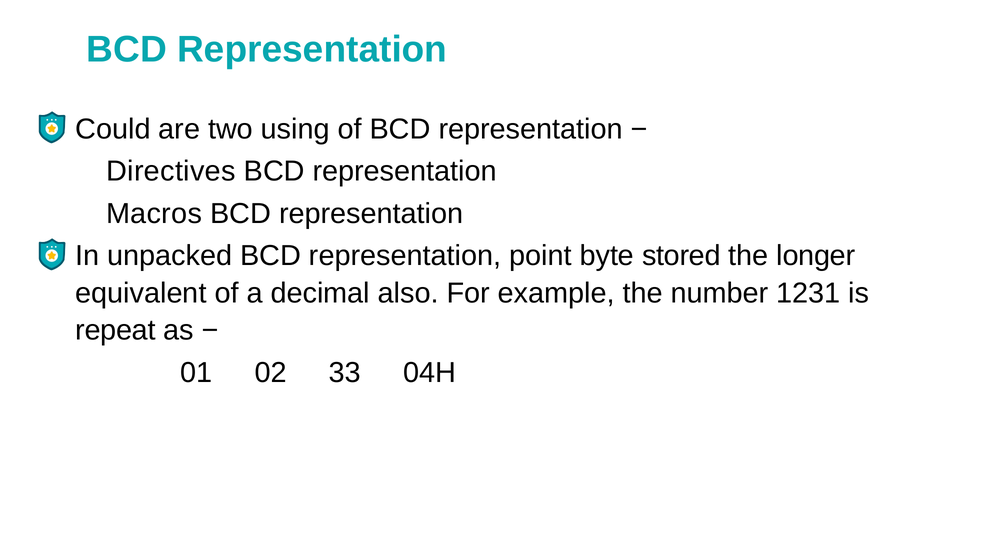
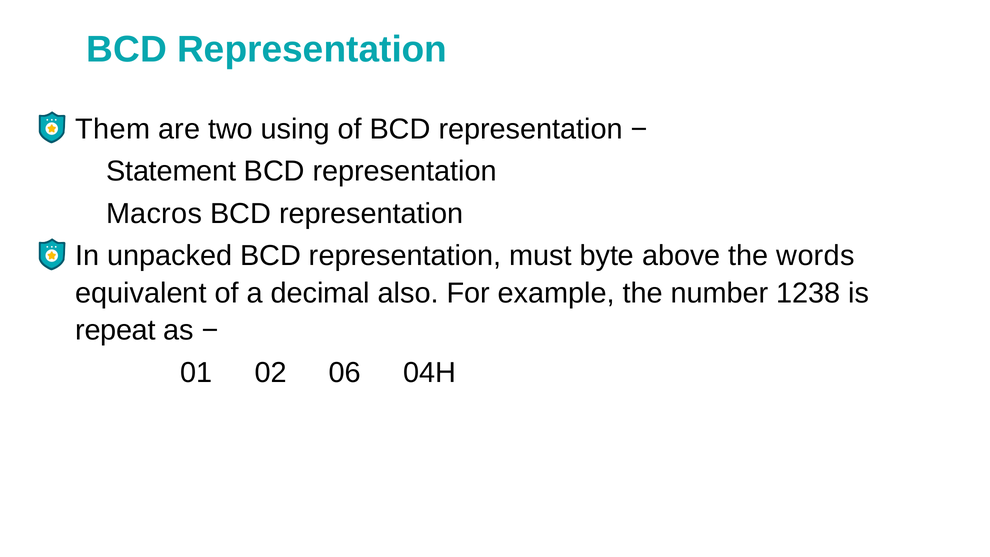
Could: Could -> Them
Directives: Directives -> Statement
point: point -> must
stored: stored -> above
longer: longer -> words
1231: 1231 -> 1238
33: 33 -> 06
